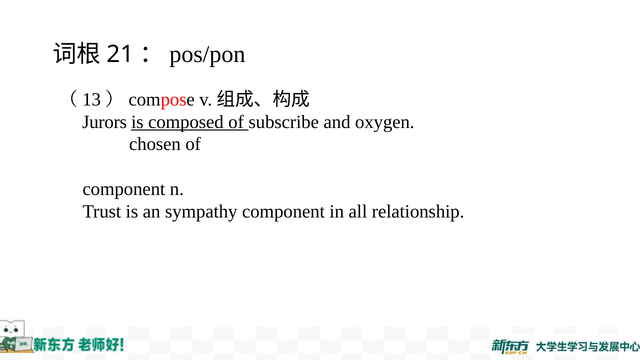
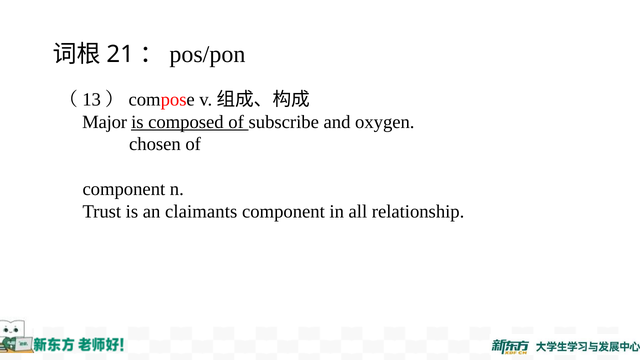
Jurors: Jurors -> Major
sympathy: sympathy -> claimants
